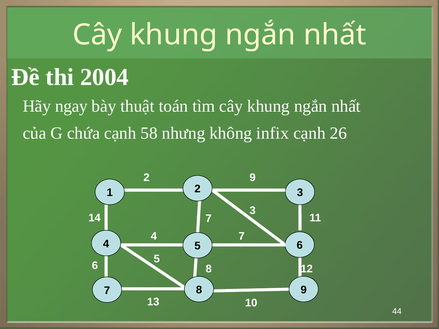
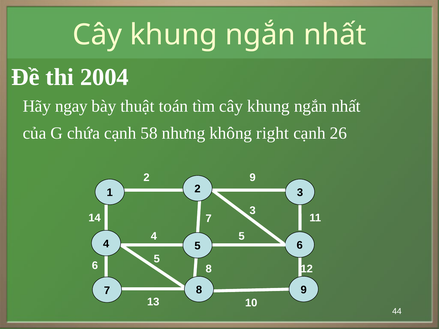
infix: infix -> right
7 at (242, 236): 7 -> 5
